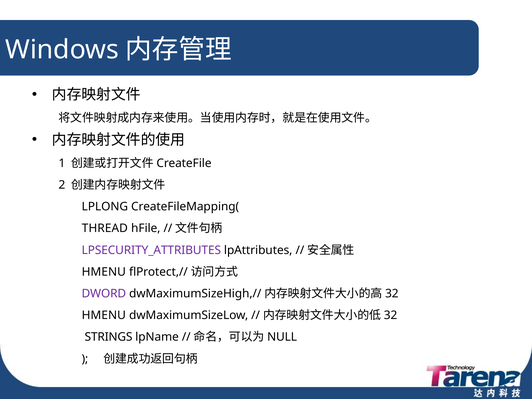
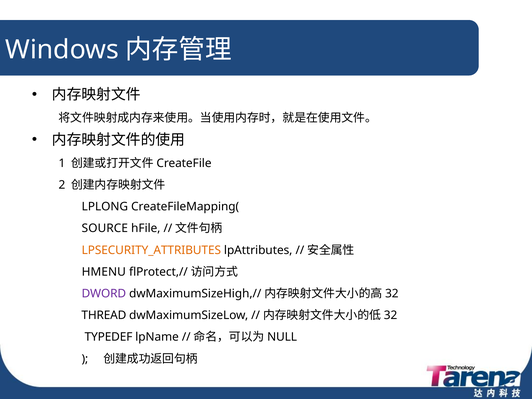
THREAD: THREAD -> SOURCE
LPSECURITY_ATTRIBUTES colour: purple -> orange
HMENU at (104, 315): HMENU -> THREAD
STRINGS: STRINGS -> TYPEDEF
